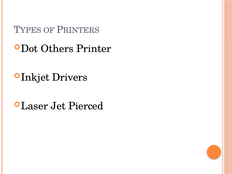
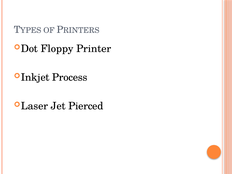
Others: Others -> Floppy
Drivers: Drivers -> Process
